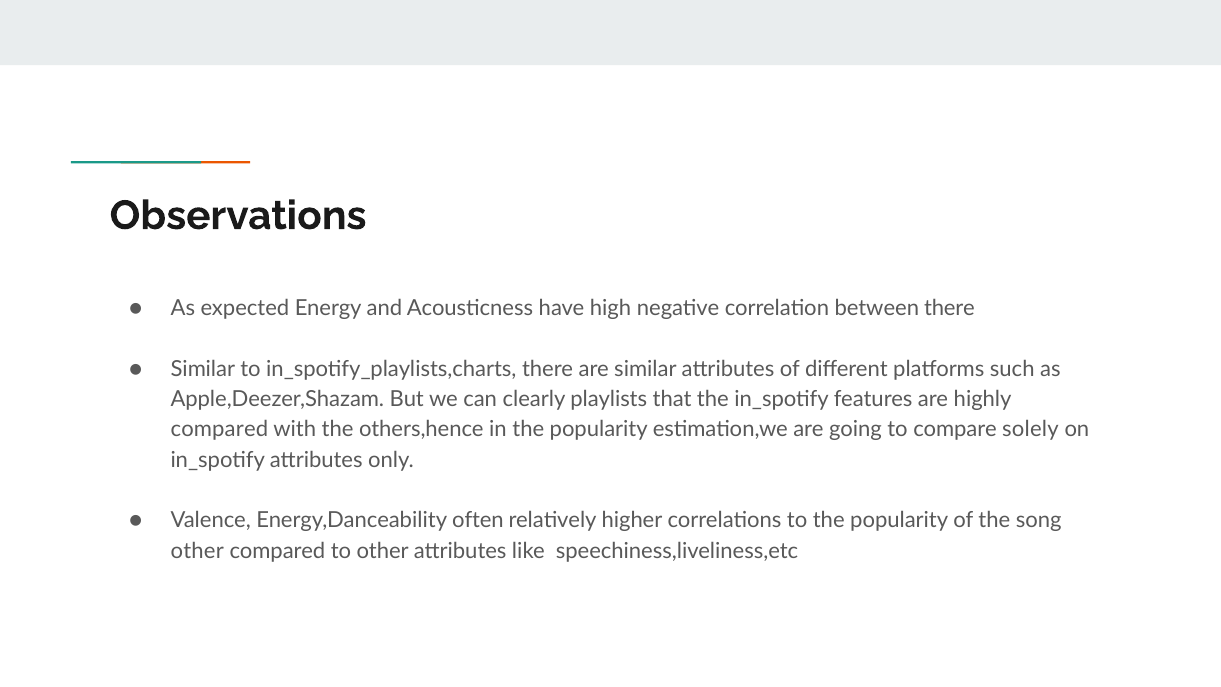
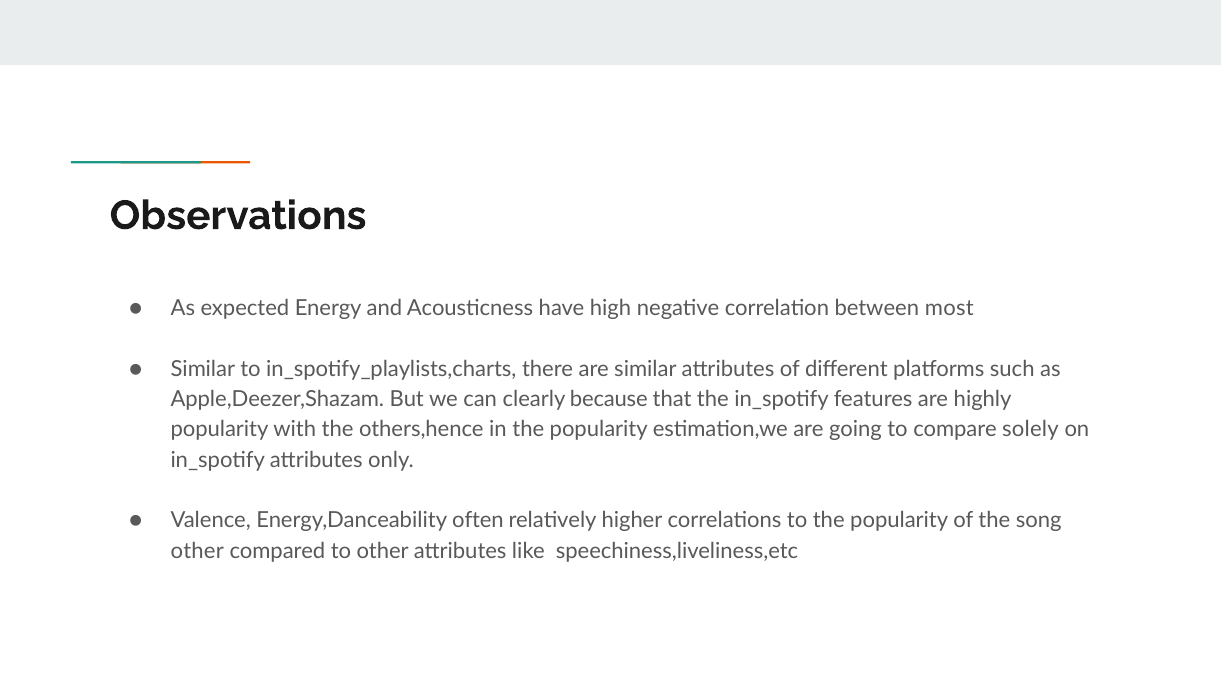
between there: there -> most
playlists: playlists -> because
compared at (219, 430): compared -> popularity
